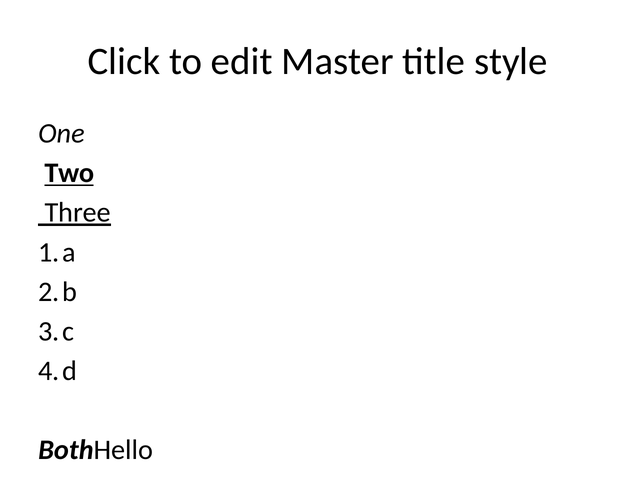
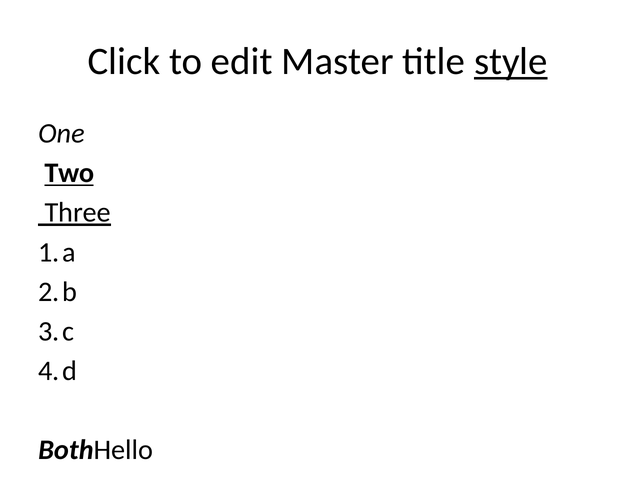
style underline: none -> present
